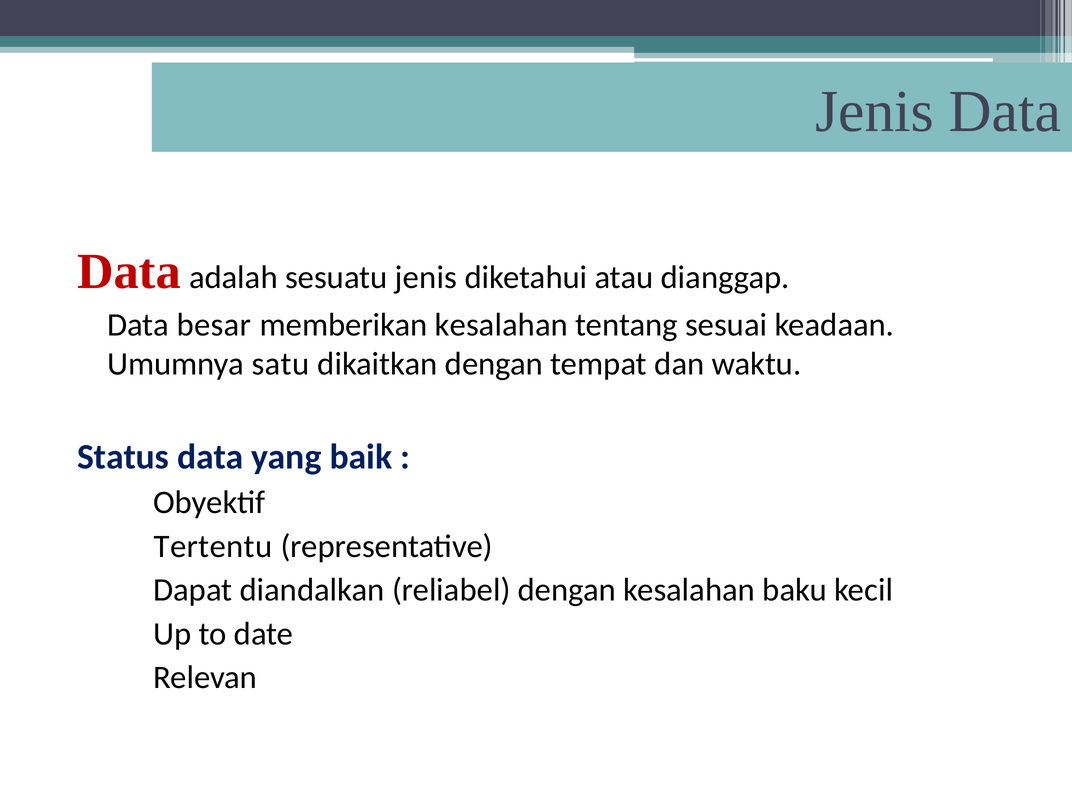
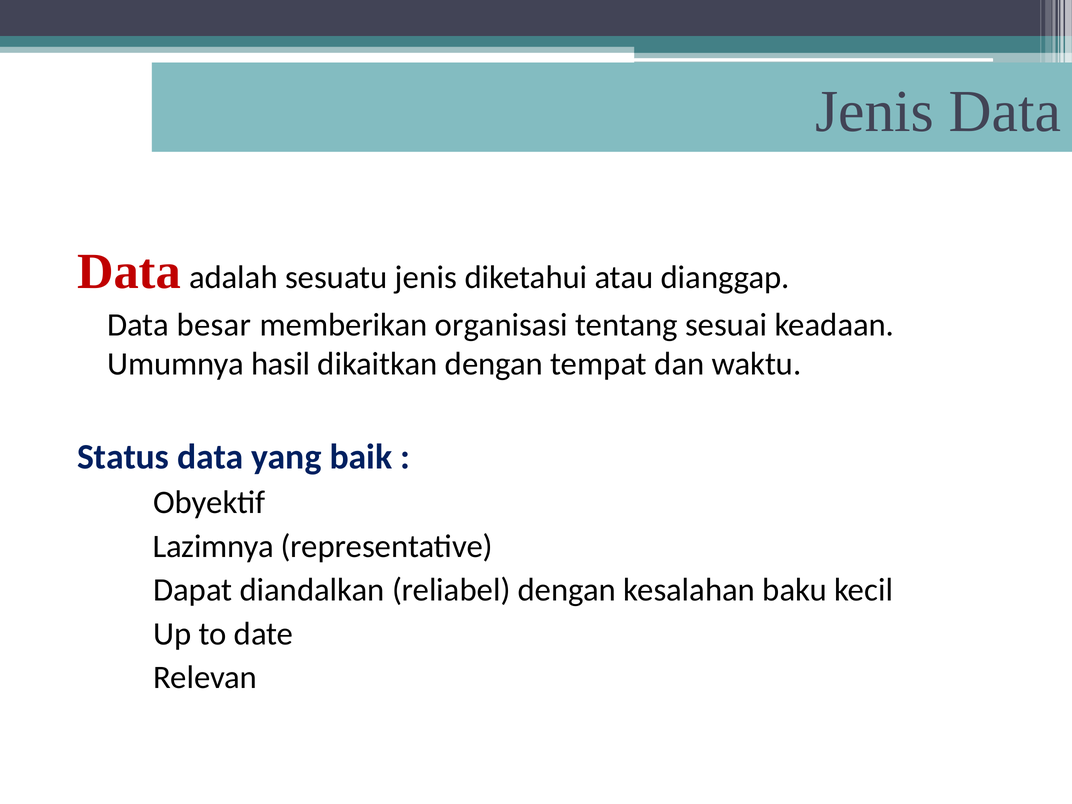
memberikan kesalahan: kesalahan -> organisasi
satu: satu -> hasil
Tertentu: Tertentu -> Lazimnya
